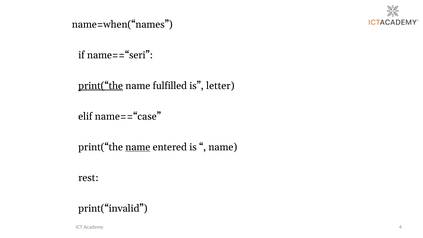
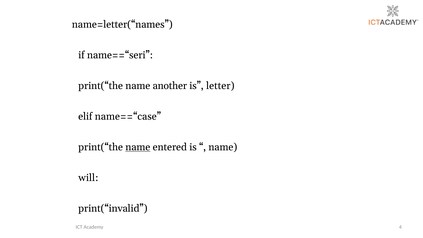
name=when(“names: name=when(“names -> name=letter(“names
print(“the at (101, 86) underline: present -> none
fulfilled: fulfilled -> another
rest: rest -> will
